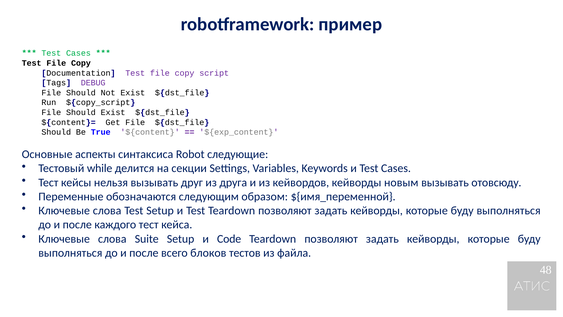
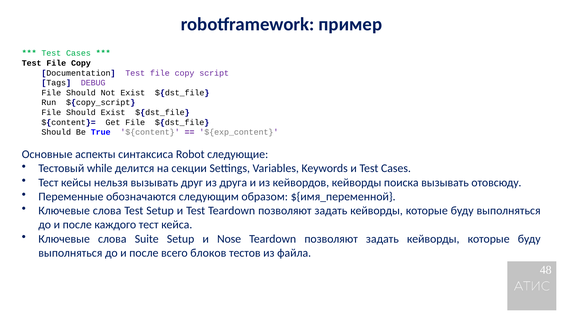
новым: новым -> поиска
Code: Code -> Nose
